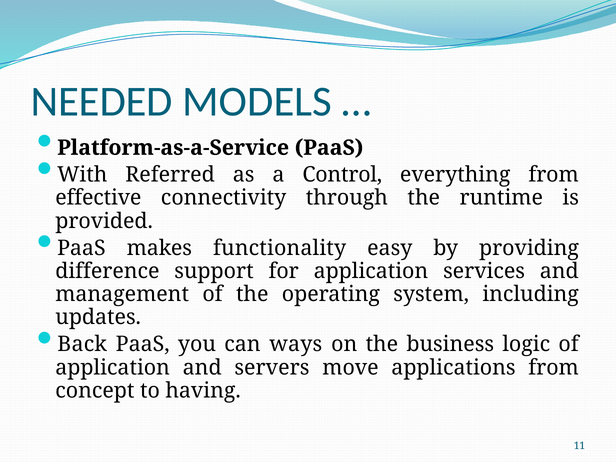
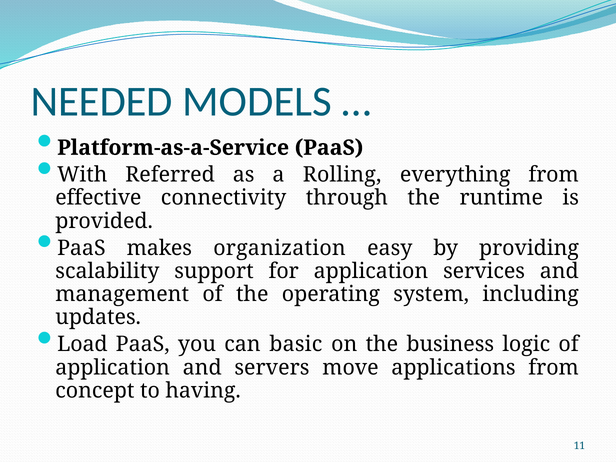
Control: Control -> Rolling
functionality: functionality -> organization
difference: difference -> scalability
Back: Back -> Load
ways: ways -> basic
